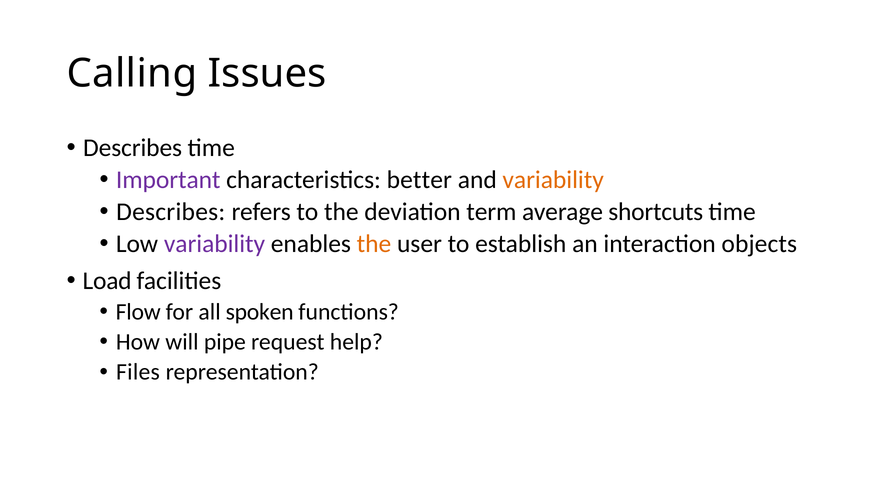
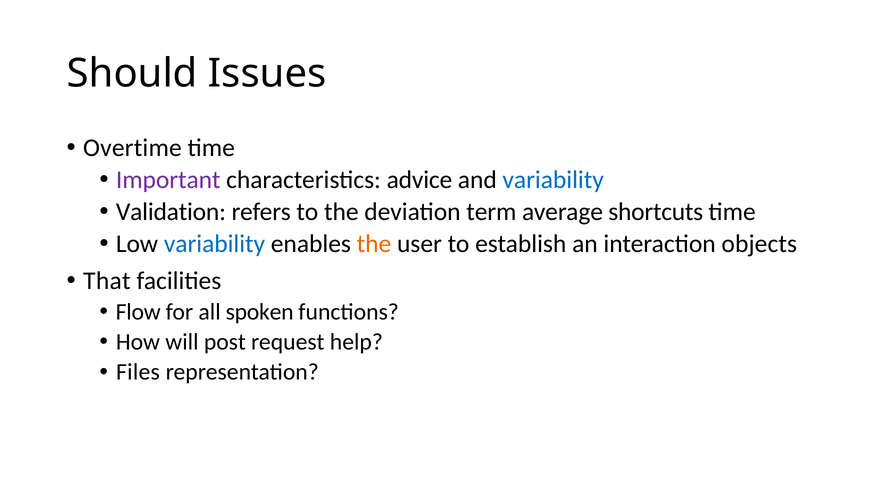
Calling: Calling -> Should
Describes at (133, 148): Describes -> Overtime
better: better -> advice
variability at (553, 180) colour: orange -> blue
Describes at (171, 212): Describes -> Validation
variability at (214, 244) colour: purple -> blue
Load: Load -> That
pipe: pipe -> post
